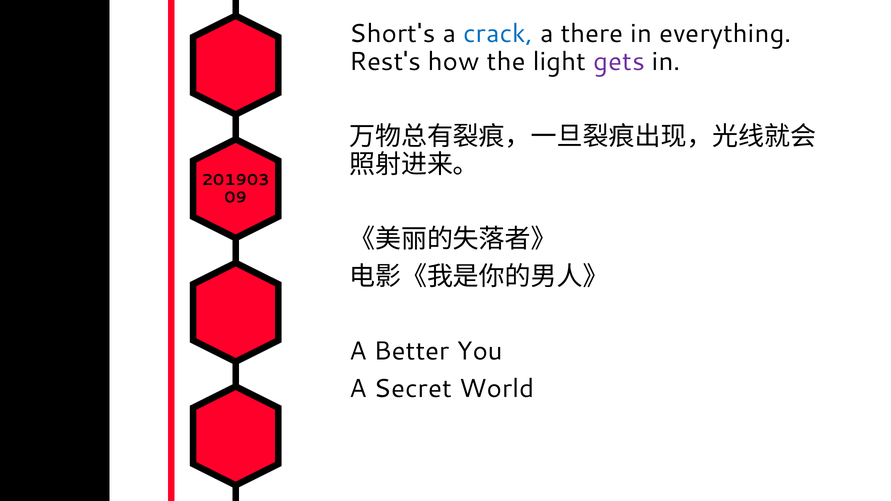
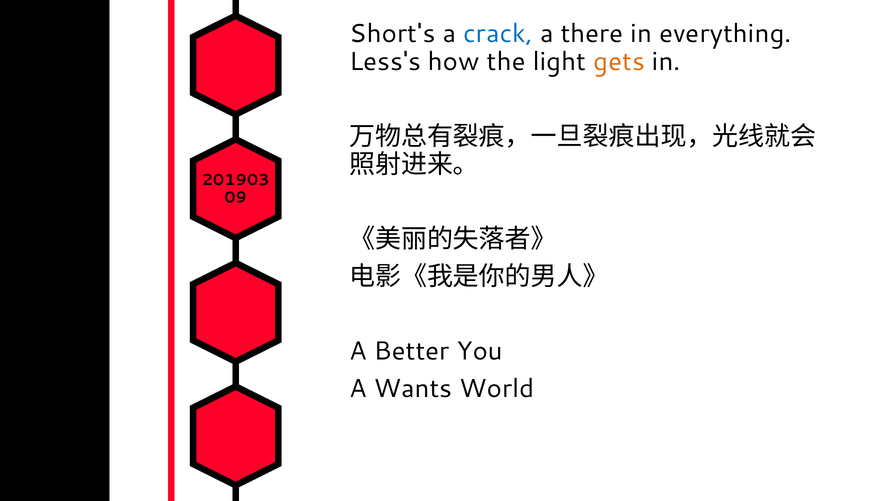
Rest's: Rest's -> Less's
gets colour: purple -> orange
Secret: Secret -> Wants
